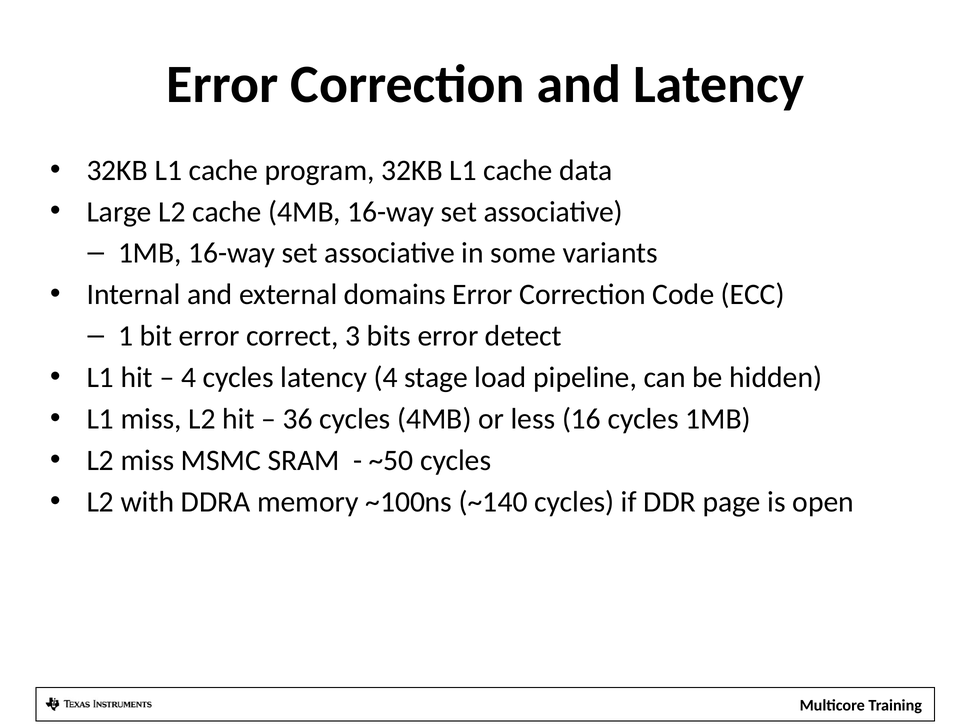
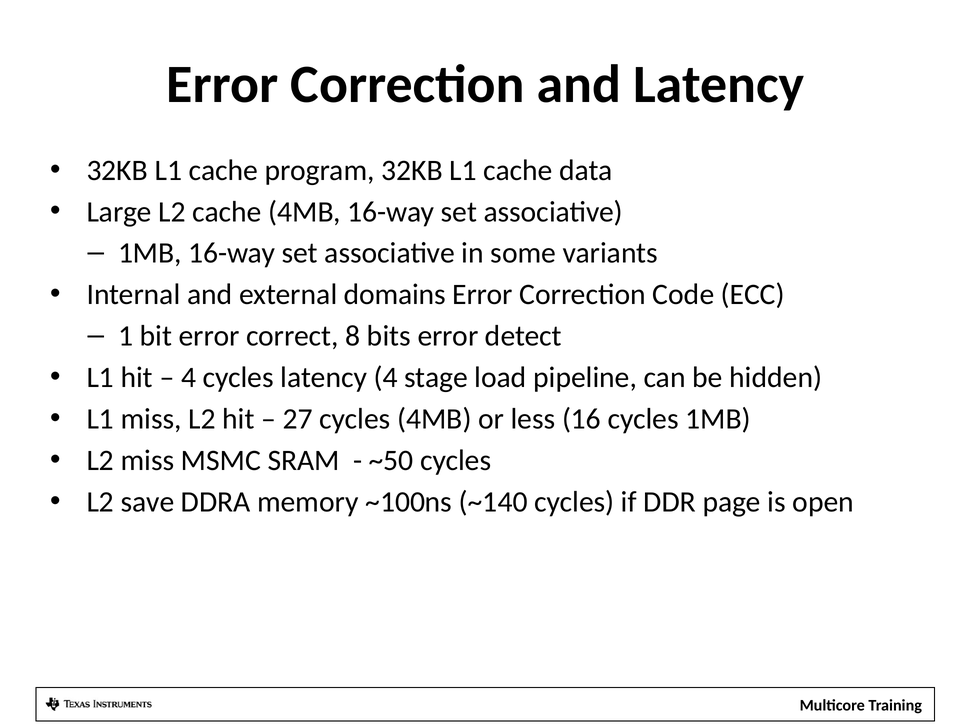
3: 3 -> 8
36: 36 -> 27
with: with -> save
